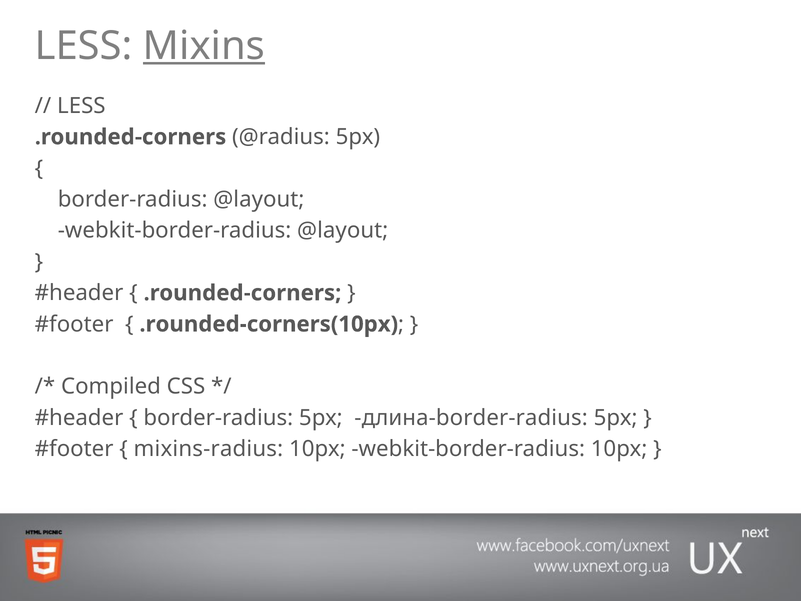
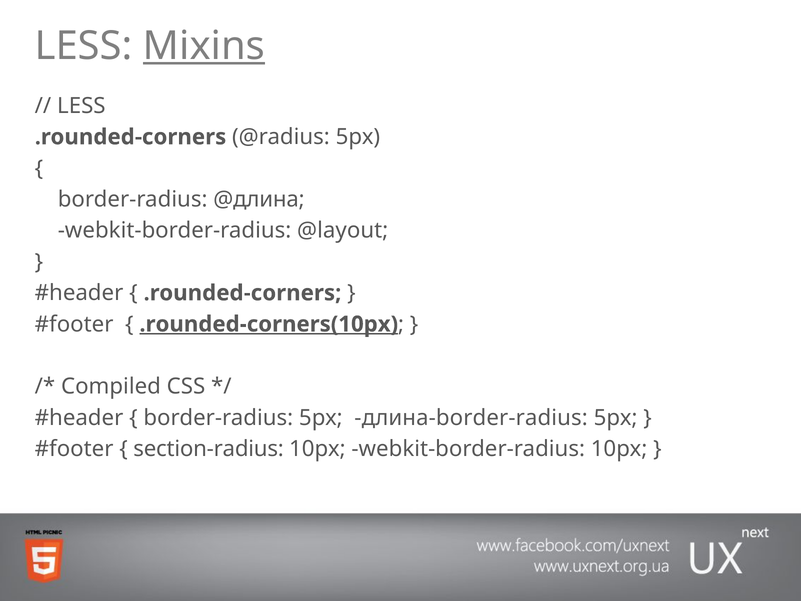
border-radius @layout: @layout -> @длина
.rounded-corners(10px underline: none -> present
mixins-radius: mixins-radius -> section-radius
